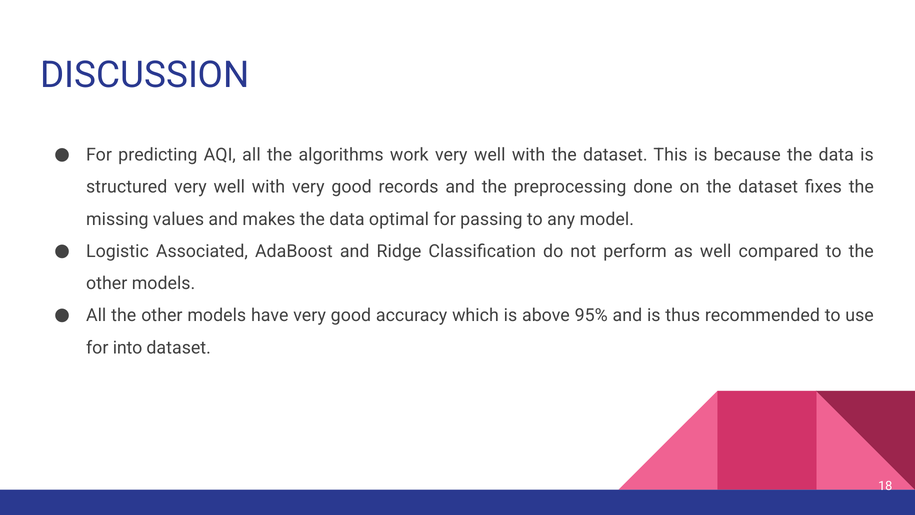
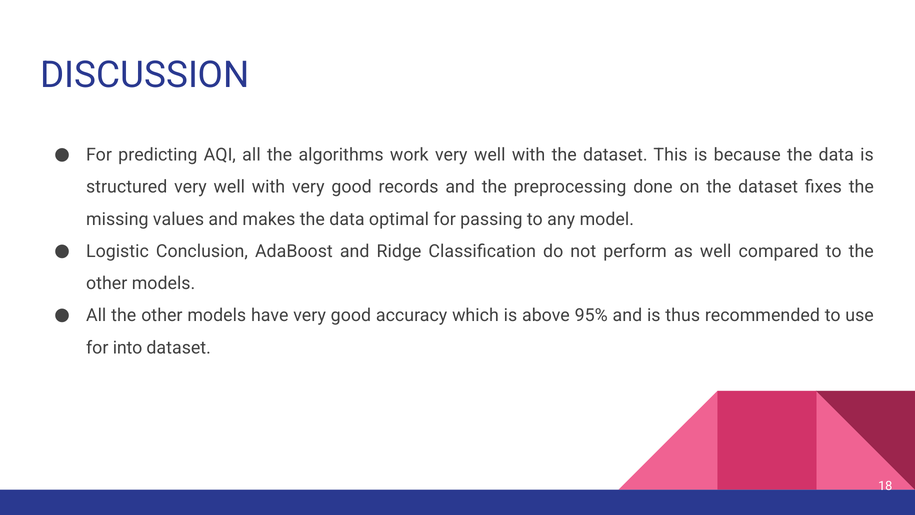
Associated: Associated -> Conclusion
